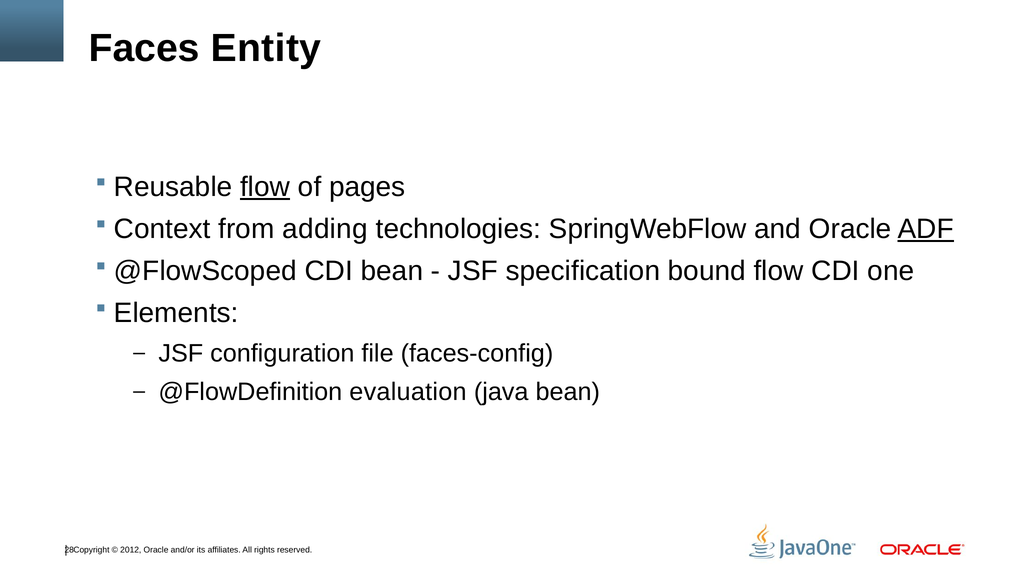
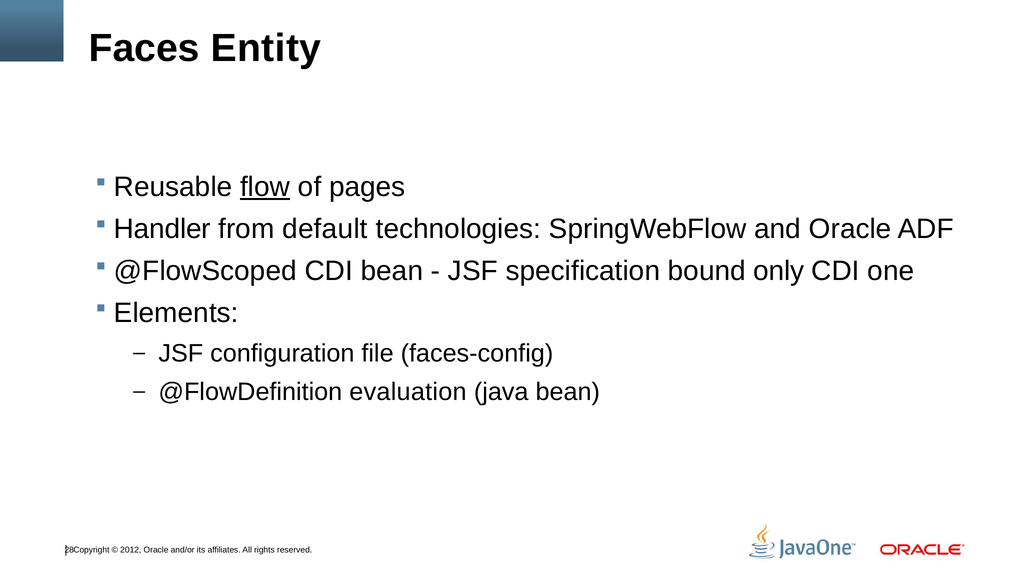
Context: Context -> Handler
adding: adding -> default
ADF underline: present -> none
bound flow: flow -> only
